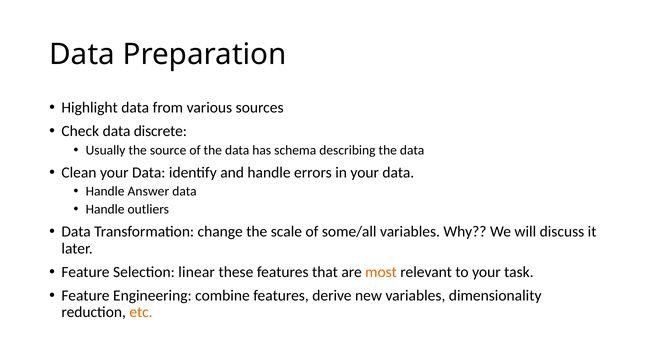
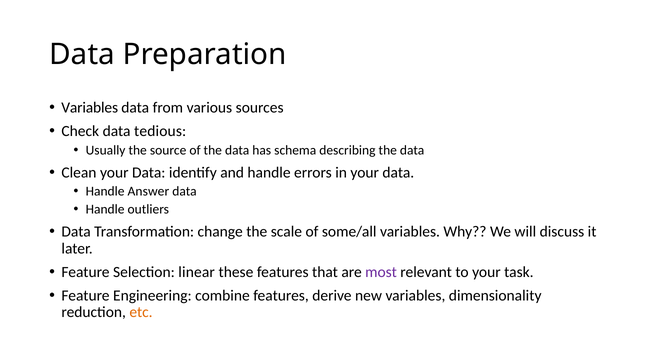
Highlight at (90, 108): Highlight -> Variables
discrete: discrete -> tedious
most colour: orange -> purple
